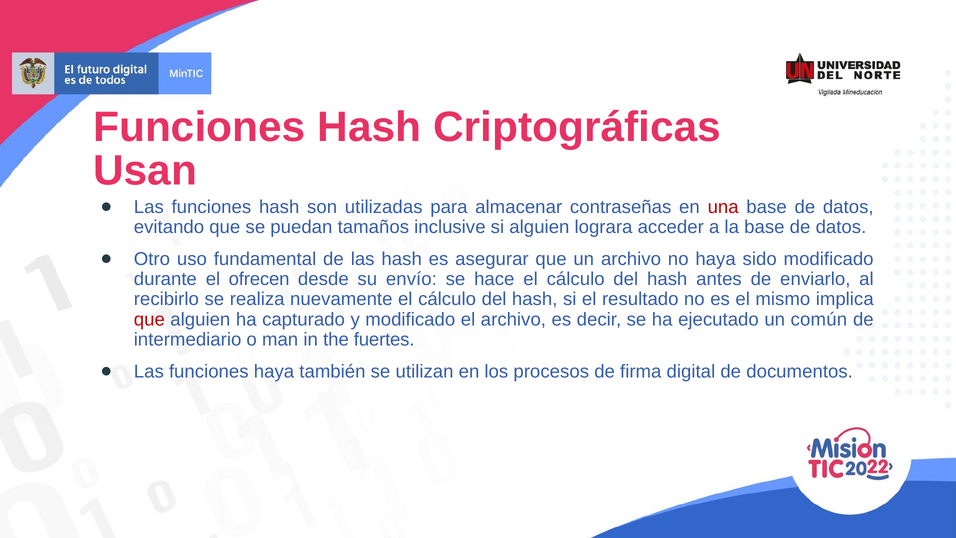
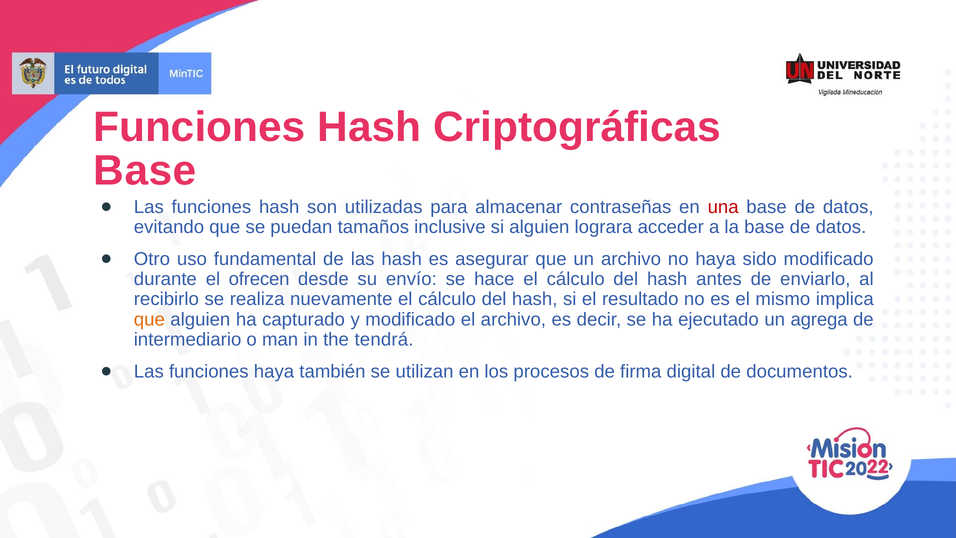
Usan at (145, 170): Usan -> Base
que at (149, 319) colour: red -> orange
común: común -> agrega
fuertes: fuertes -> tendrá
